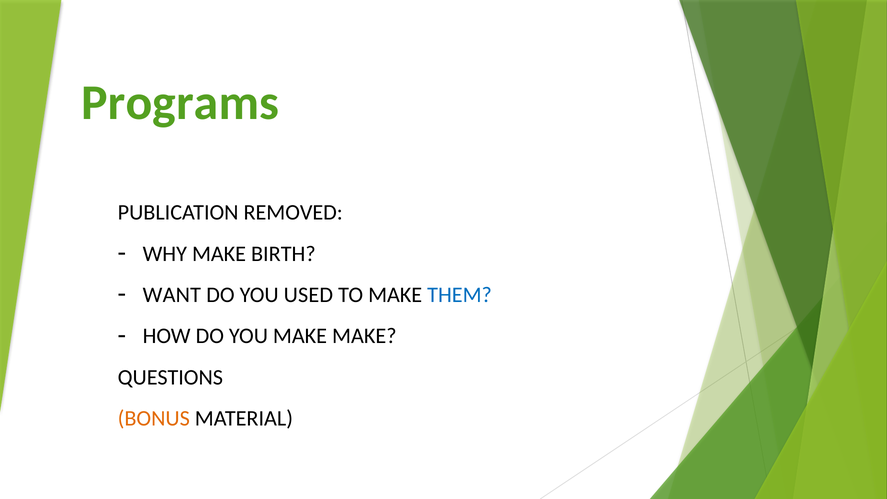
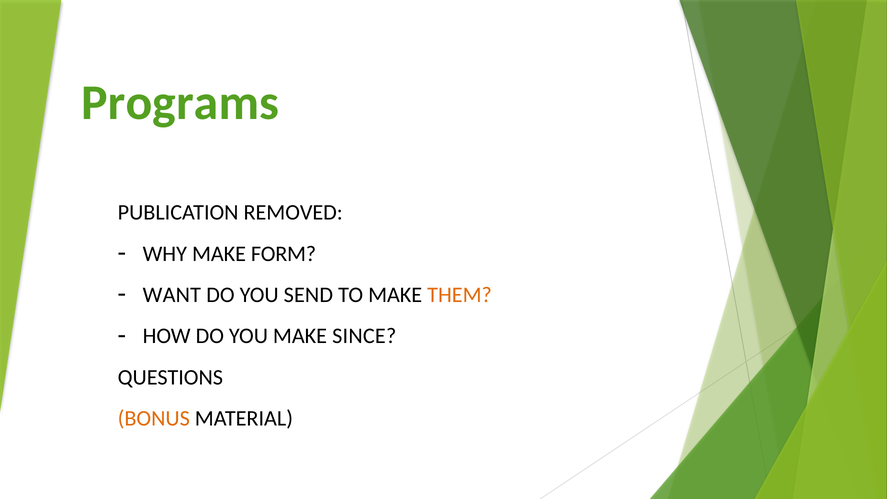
BIRTH: BIRTH -> FORM
USED: USED -> SEND
THEM colour: blue -> orange
MAKE MAKE: MAKE -> SINCE
